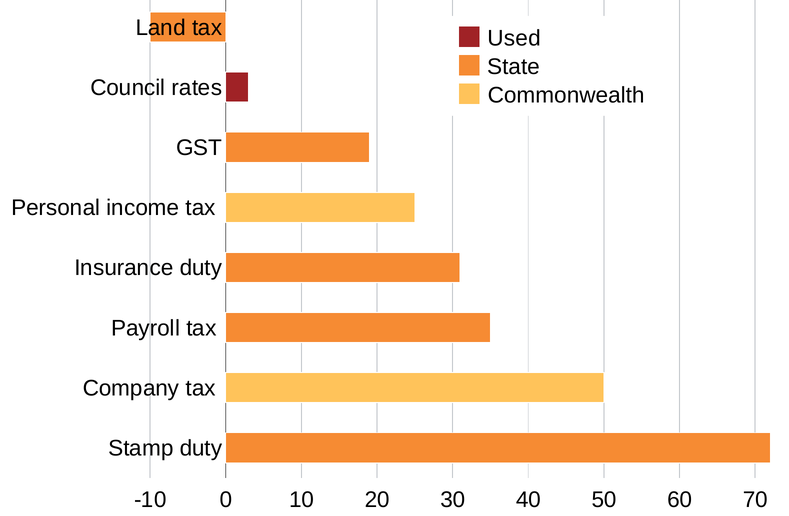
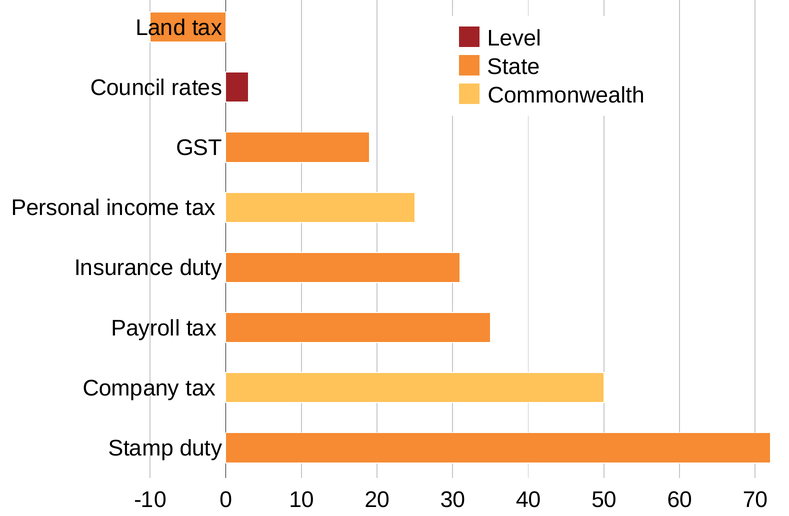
Used: Used -> Level
